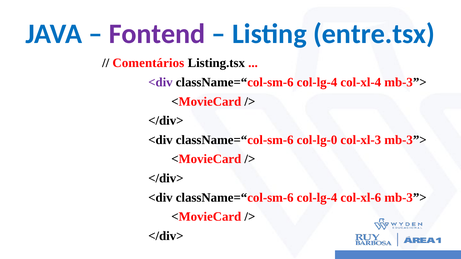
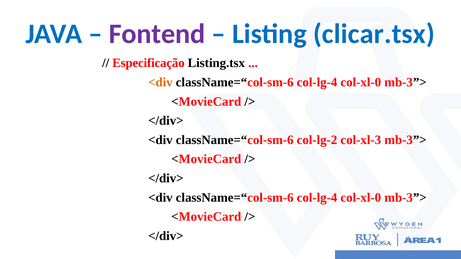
entre.tsx: entre.tsx -> clicar.tsx
Comentários: Comentários -> Especificação
<div at (160, 82) colour: purple -> orange
col-xl-4 at (361, 82): col-xl-4 -> col-xl-0
col-lg-0: col-lg-0 -> col-lg-2
col-xl-6 at (361, 198): col-xl-6 -> col-xl-0
